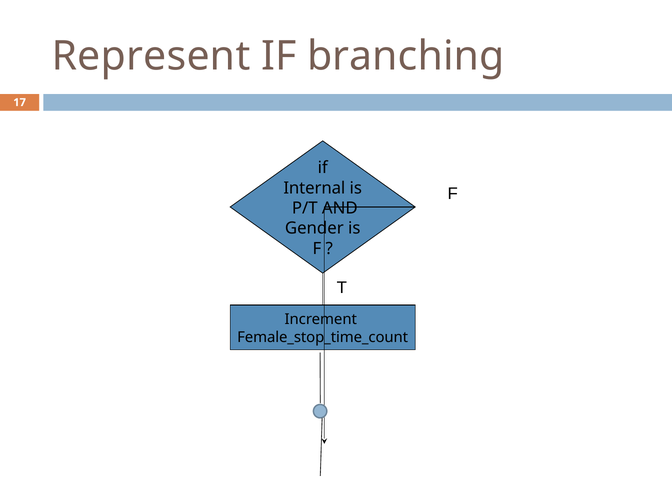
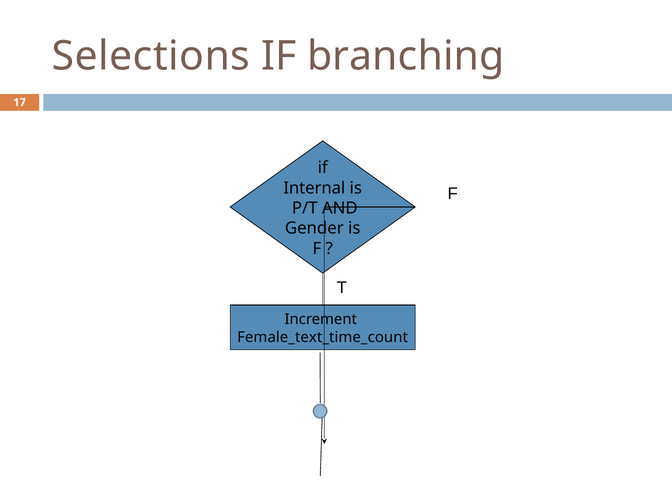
Represent: Represent -> Selections
Female_stop_time_count: Female_stop_time_count -> Female_text_time_count
